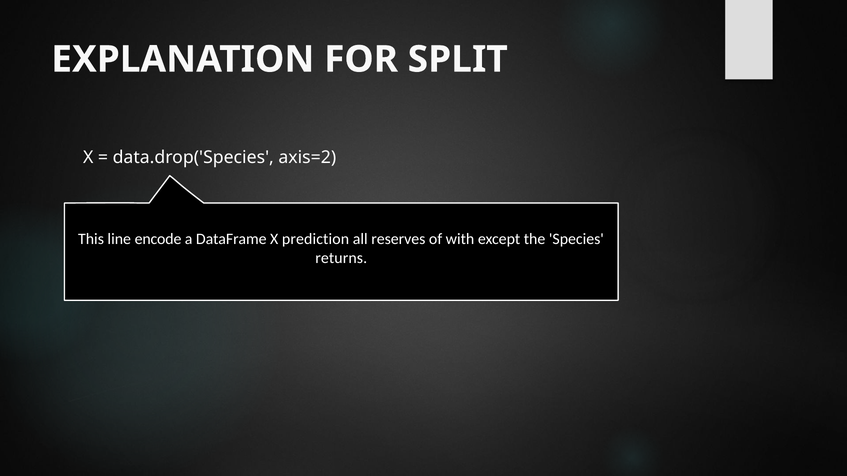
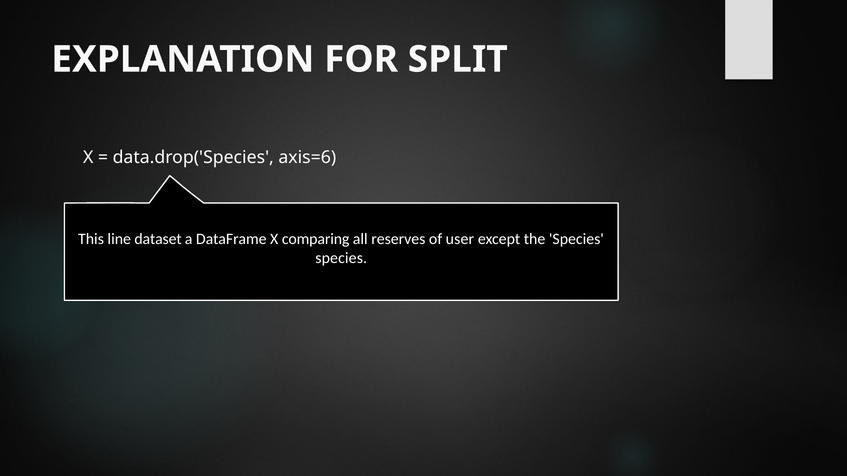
axis=2: axis=2 -> axis=6
encode: encode -> dataset
prediction: prediction -> comparing
with: with -> user
returns at (341, 258): returns -> species
